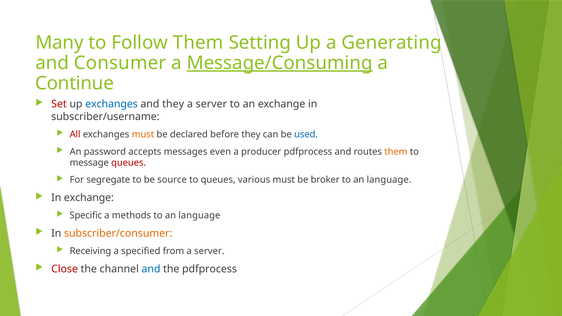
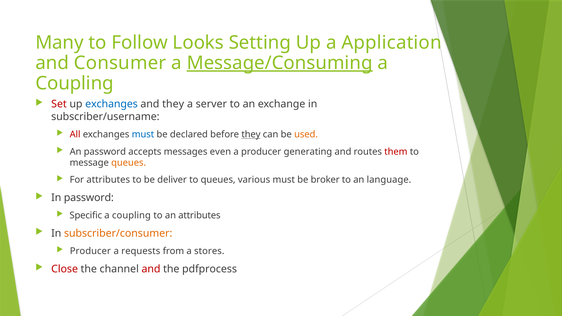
Follow Them: Them -> Looks
Generating: Generating -> Application
Continue at (75, 83): Continue -> Coupling
must at (143, 135) colour: orange -> blue
they at (251, 135) underline: none -> present
used colour: blue -> orange
producer pdfprocess: pdfprocess -> generating
them at (396, 152) colour: orange -> red
queues at (129, 163) colour: red -> orange
For segregate: segregate -> attributes
source: source -> deliver
In exchange: exchange -> password
methods at (131, 216): methods -> coupling
language at (199, 216): language -> attributes
Receiving at (90, 251): Receiving -> Producer
specified: specified -> requests
from a server: server -> stores
and at (151, 269) colour: blue -> red
